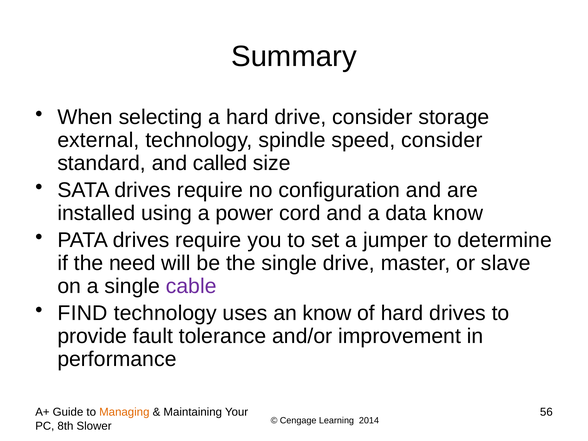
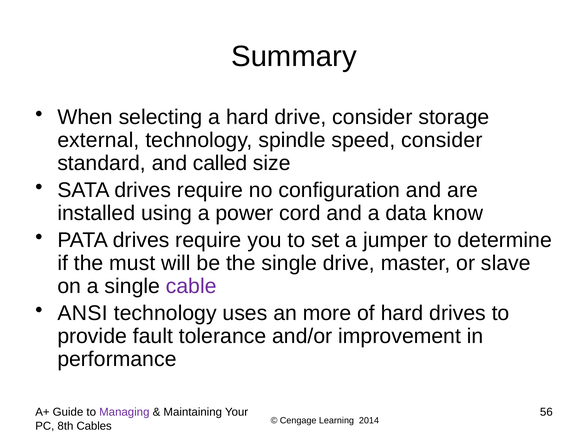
need: need -> must
FIND: FIND -> ANSI
an know: know -> more
Managing colour: orange -> purple
Slower: Slower -> Cables
